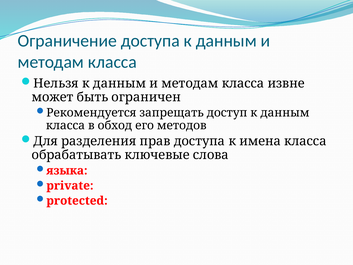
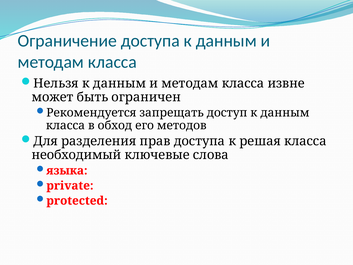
имена: имена -> решая
обрабатывать: обрабатывать -> необходимый
